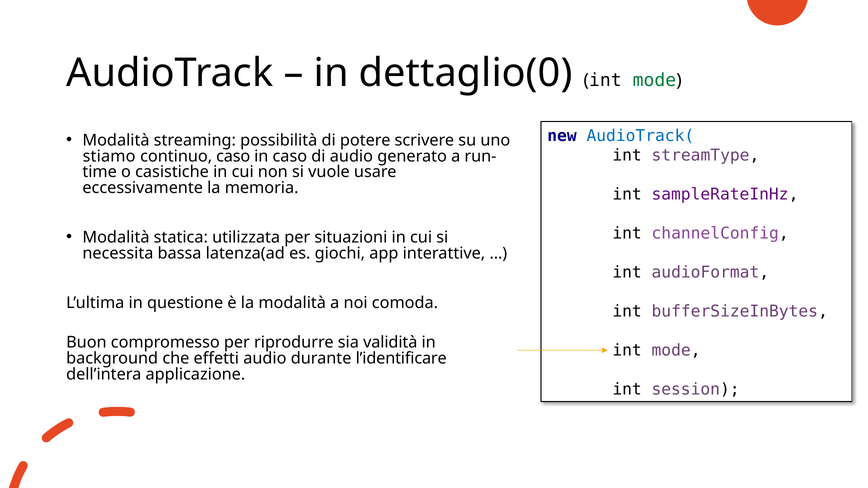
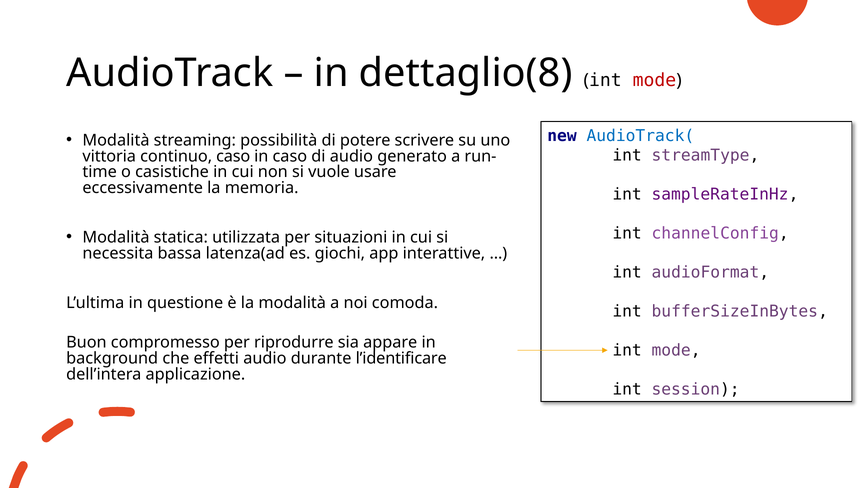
dettaglio(0: dettaglio(0 -> dettaglio(8
mode at (654, 80) colour: green -> red
stiamo: stiamo -> vittoria
validità: validità -> appare
